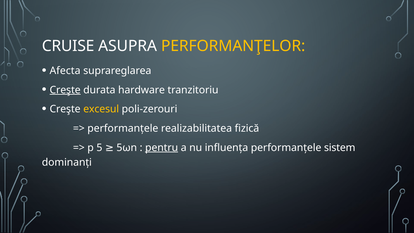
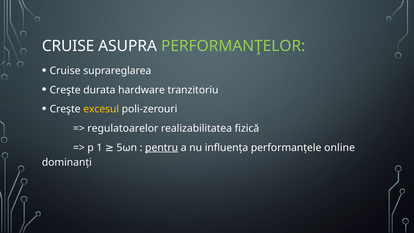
PERFORMANŢELOR colour: yellow -> light green
Afecta at (65, 71): Afecta -> Cruise
Creşte at (65, 90) underline: present -> none
performanțele at (123, 128): performanțele -> regulatoarelor
sistem: sistem -> online
p 5: 5 -> 1
